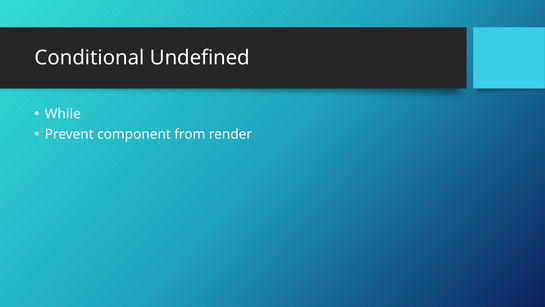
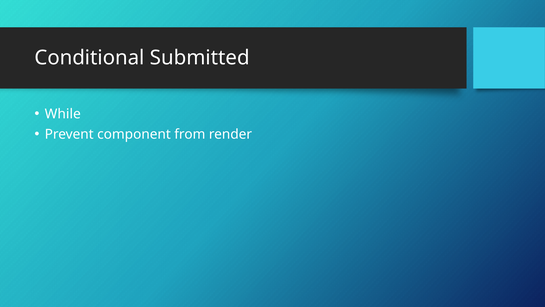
Undefined: Undefined -> Submitted
